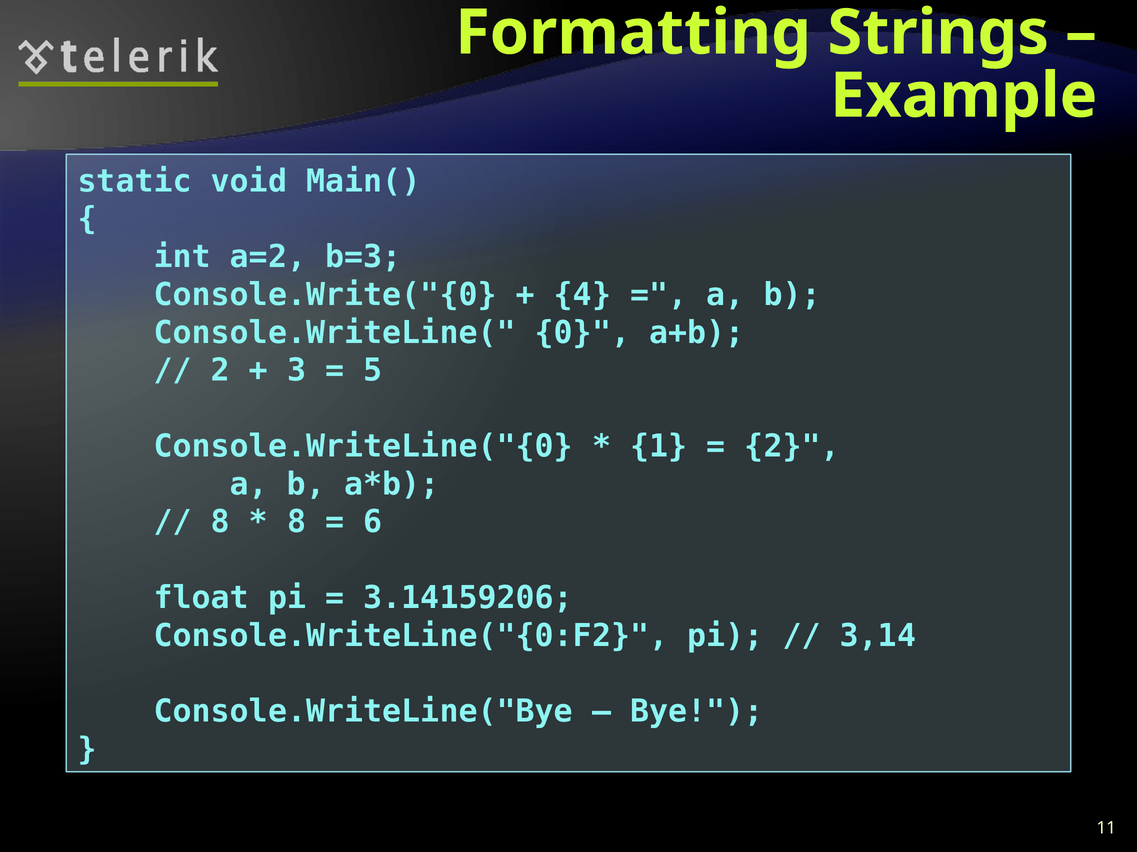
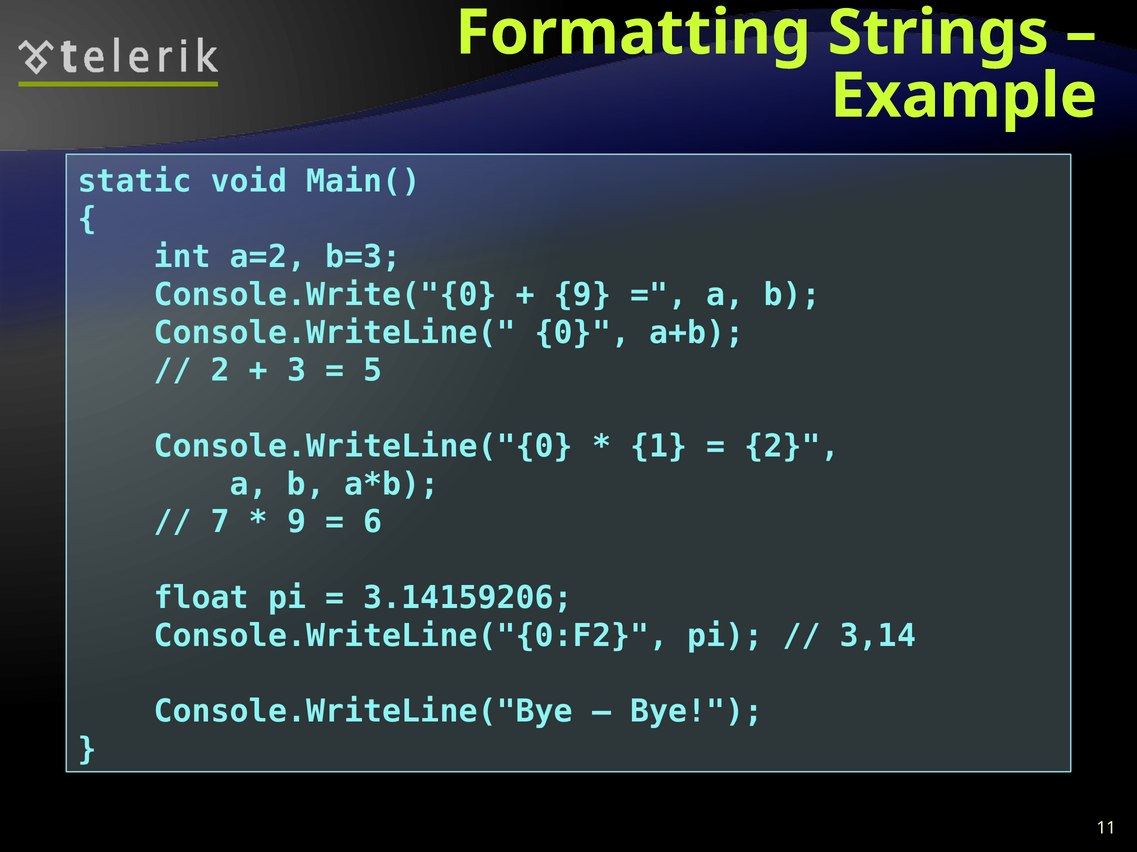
4 at (582, 295): 4 -> 9
8 at (220, 523): 8 -> 7
8 at (297, 523): 8 -> 9
